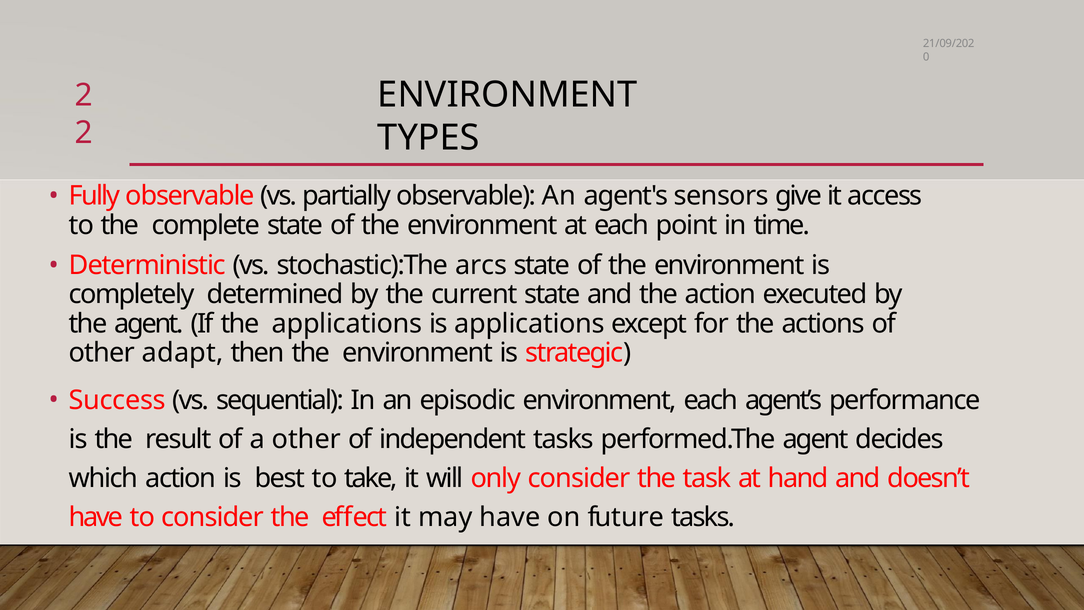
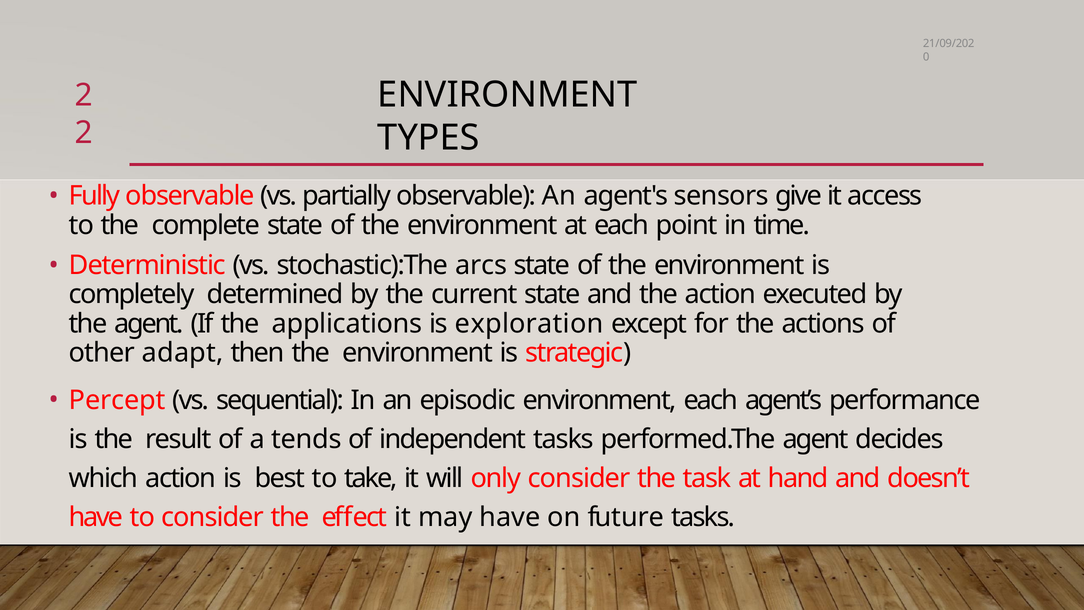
is applications: applications -> exploration
Success: Success -> Percept
a other: other -> tends
